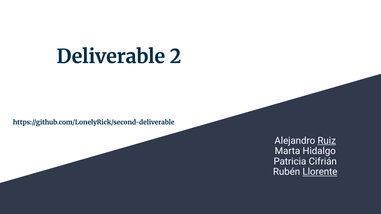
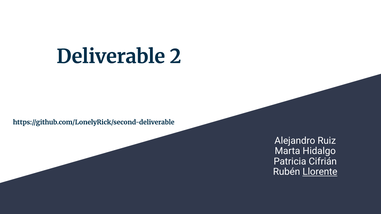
Ruiz underline: present -> none
